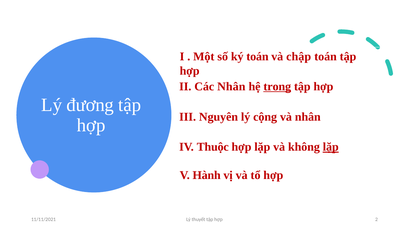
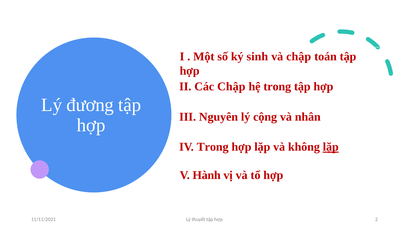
ký toán: toán -> sinh
Các Nhân: Nhân -> Chập
trong at (277, 87) underline: present -> none
IV Thuộc: Thuộc -> Trong
